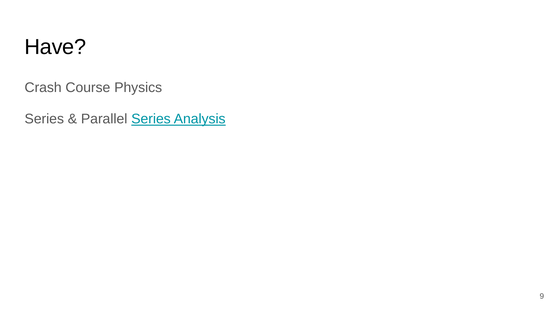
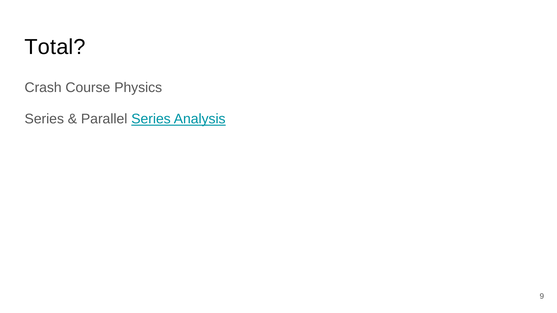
Have: Have -> Total
